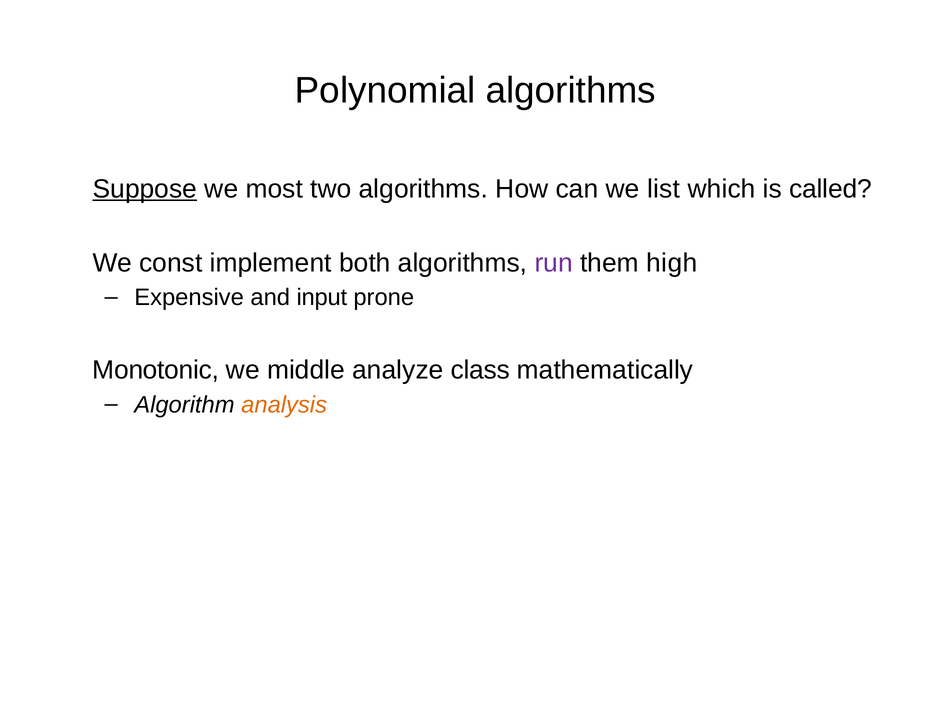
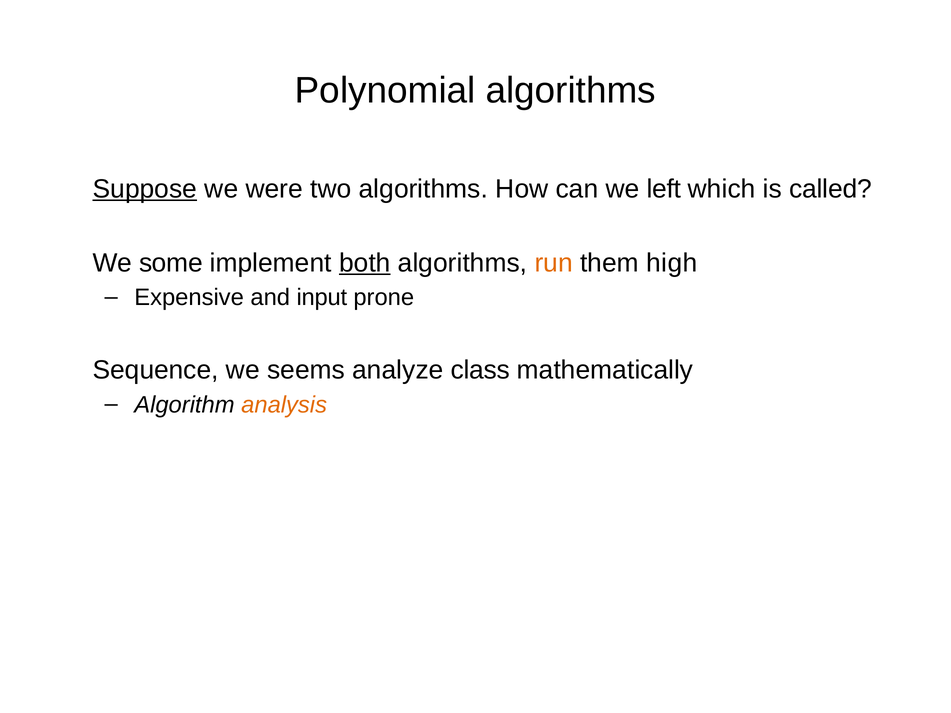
most: most -> were
list: list -> left
const: const -> some
both underline: none -> present
run colour: purple -> orange
Monotonic: Monotonic -> Sequence
middle: middle -> seems
